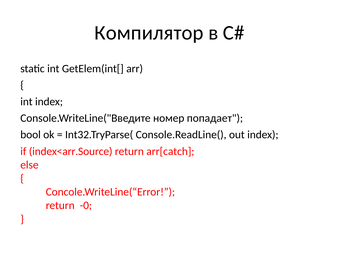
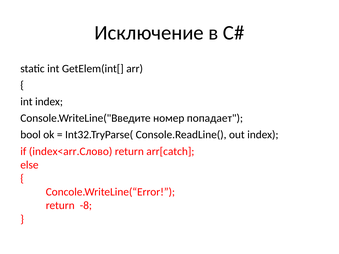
Компилятор: Компилятор -> Исключение
index<arr.Source: index<arr.Source -> index<arr.Слово
-0: -0 -> -8
